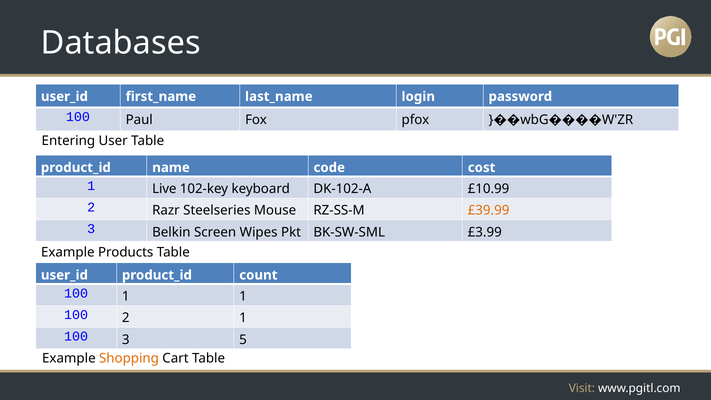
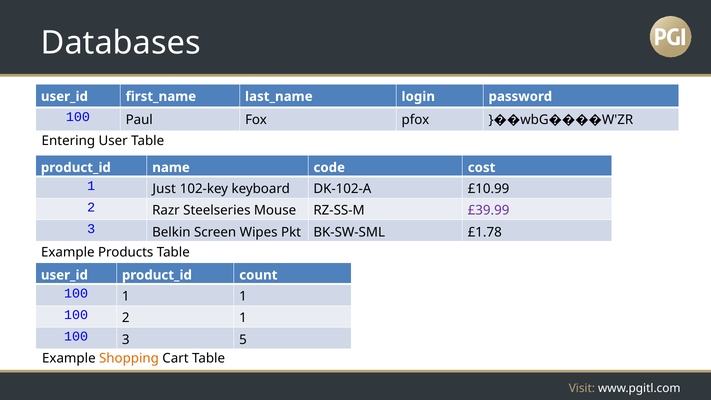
Live: Live -> Just
£39.99 colour: orange -> purple
£3.99: £3.99 -> £1.78
